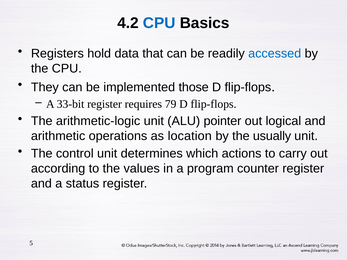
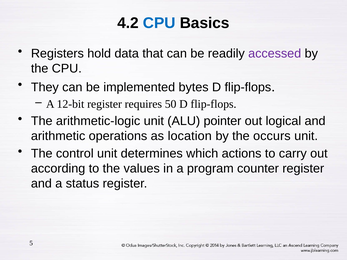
accessed colour: blue -> purple
those: those -> bytes
33-bit: 33-bit -> 12-bit
79: 79 -> 50
usually: usually -> occurs
